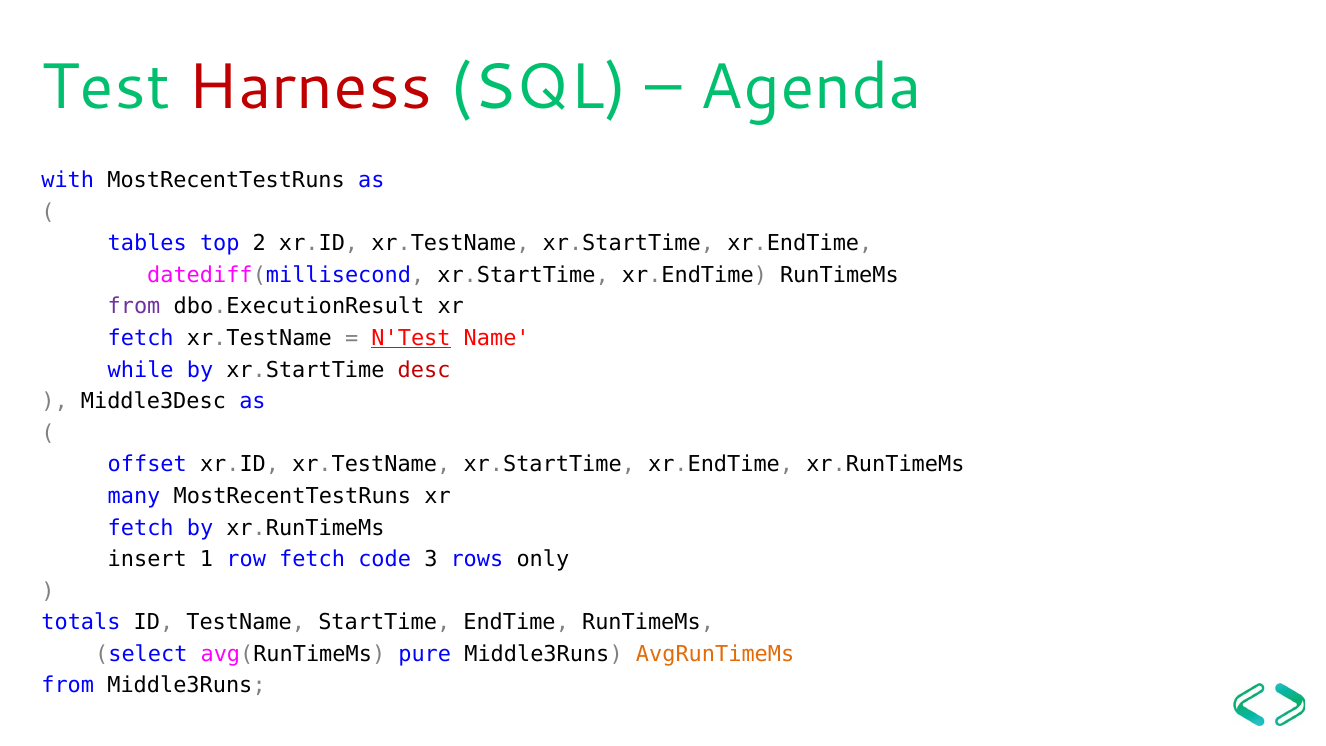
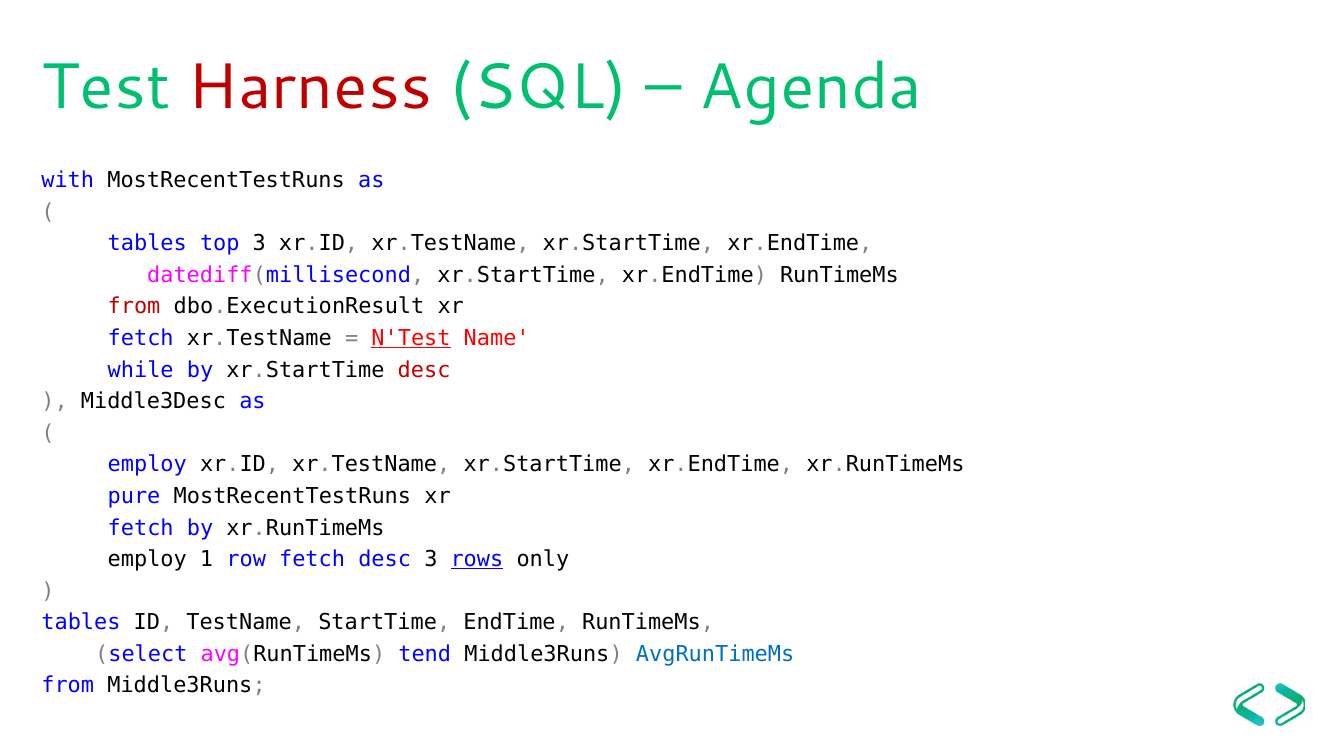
top 2: 2 -> 3
from at (134, 307) colour: purple -> red
offset at (147, 465): offset -> employ
many: many -> pure
insert at (147, 559): insert -> employ
fetch code: code -> desc
rows underline: none -> present
totals at (81, 622): totals -> tables
pure: pure -> tend
AvgRunTimeMs colour: orange -> blue
